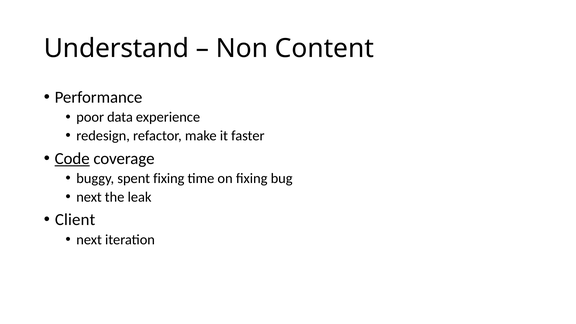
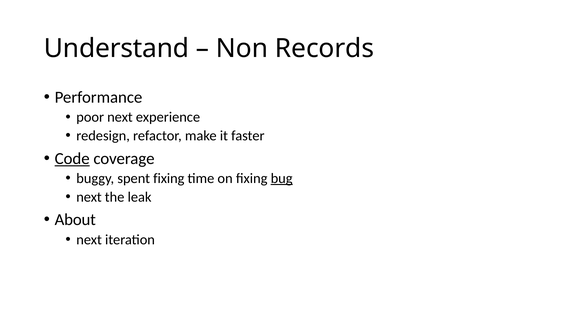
Content: Content -> Records
poor data: data -> next
bug underline: none -> present
Client: Client -> About
